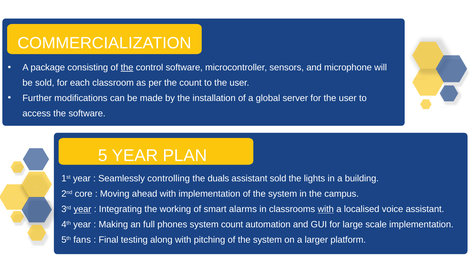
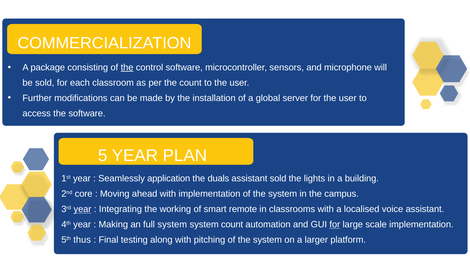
controlling: controlling -> application
alarms: alarms -> remote
with at (326, 210) underline: present -> none
full phones: phones -> system
for at (335, 225) underline: none -> present
fans: fans -> thus
